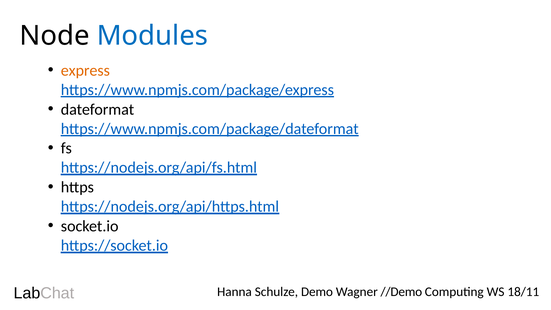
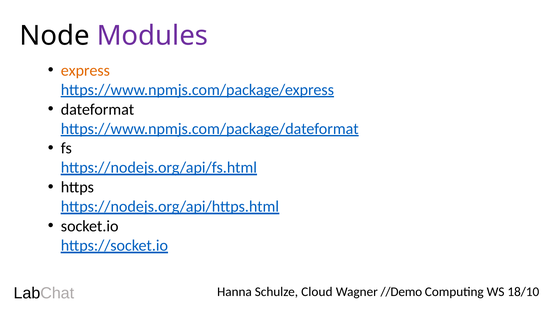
Modules colour: blue -> purple
Demo: Demo -> Cloud
18/11: 18/11 -> 18/10
